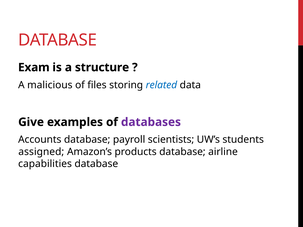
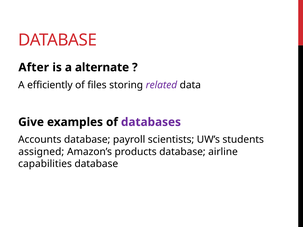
Exam: Exam -> After
structure: structure -> alternate
malicious: malicious -> efficiently
related colour: blue -> purple
